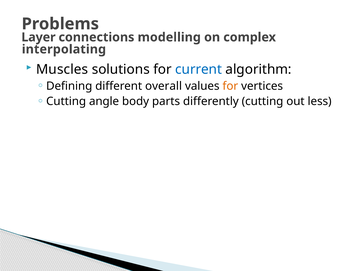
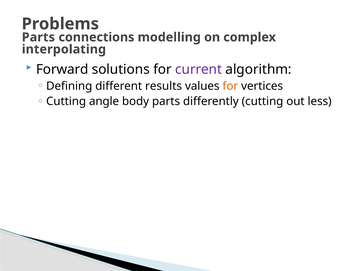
Layer at (38, 37): Layer -> Parts
Muscles: Muscles -> Forward
current colour: blue -> purple
overall: overall -> results
